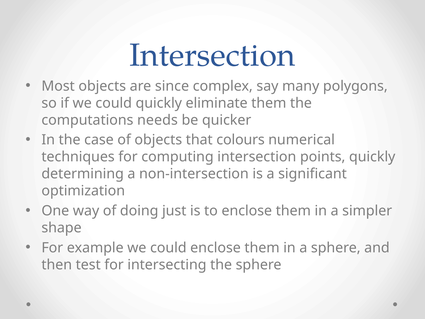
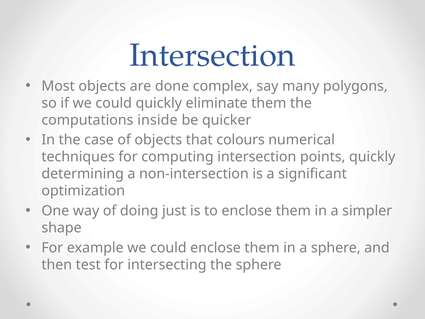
since: since -> done
needs: needs -> inside
